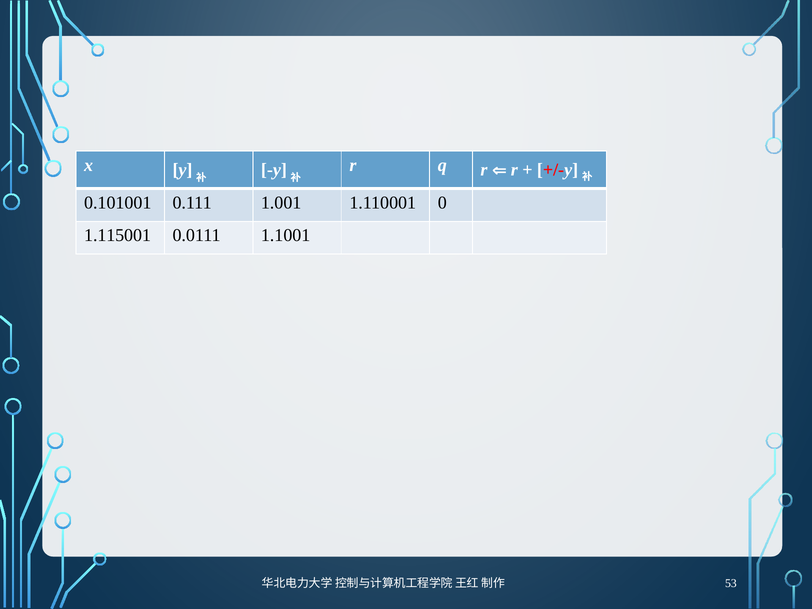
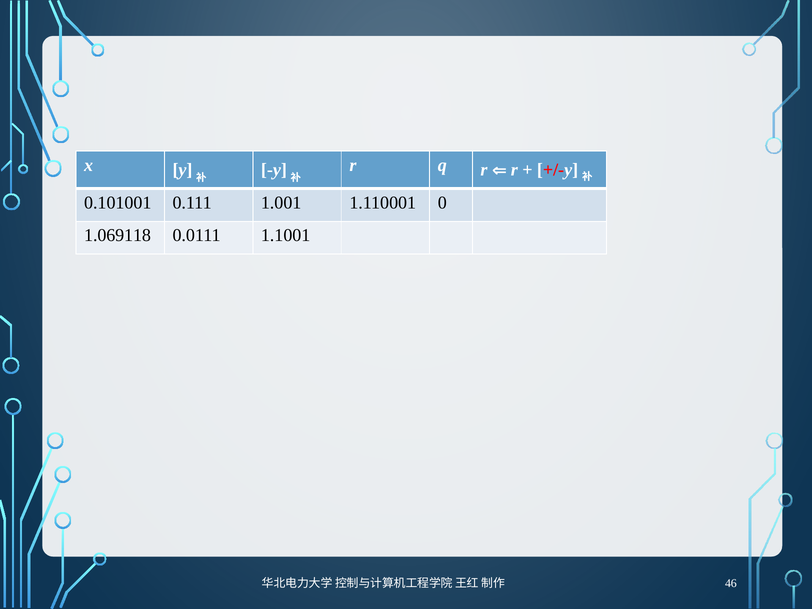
1.115001: 1.115001 -> 1.069118
53: 53 -> 46
